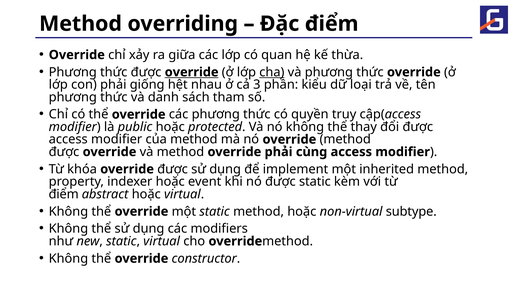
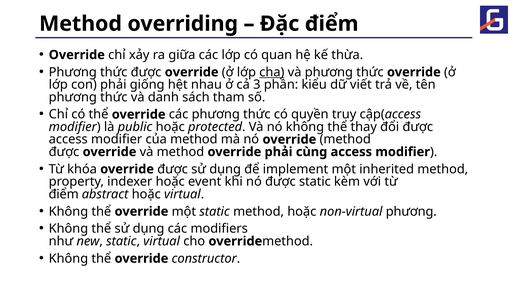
override at (192, 72) underline: present -> none
loại: loại -> viết
non-virtual subtype: subtype -> phương
